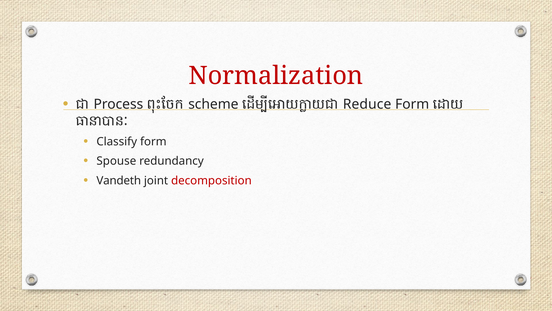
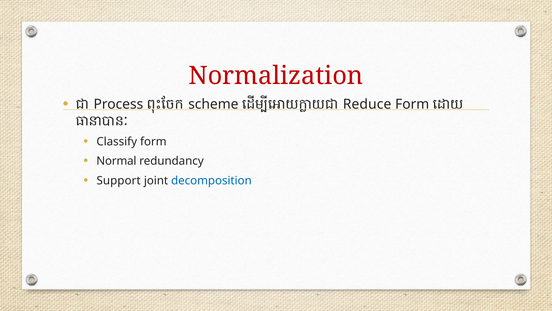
Spouse: Spouse -> Normal
Vandeth: Vandeth -> Support
decomposition colour: red -> blue
